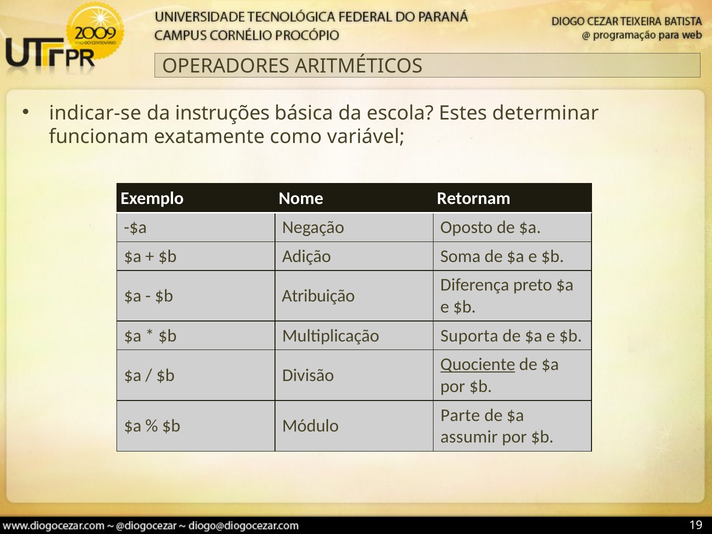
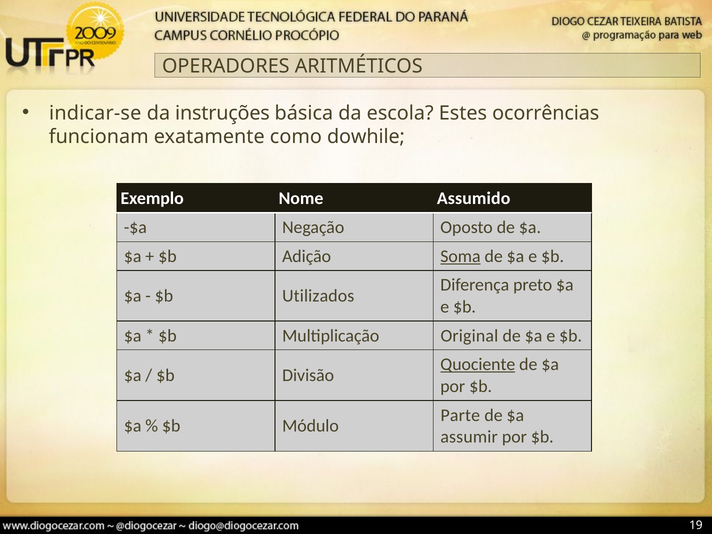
determinar: determinar -> ocorrências
variável: variável -> dowhile
Retornam: Retornam -> Assumido
Soma underline: none -> present
Atribuição: Atribuição -> Utilizados
Suporta: Suporta -> Original
